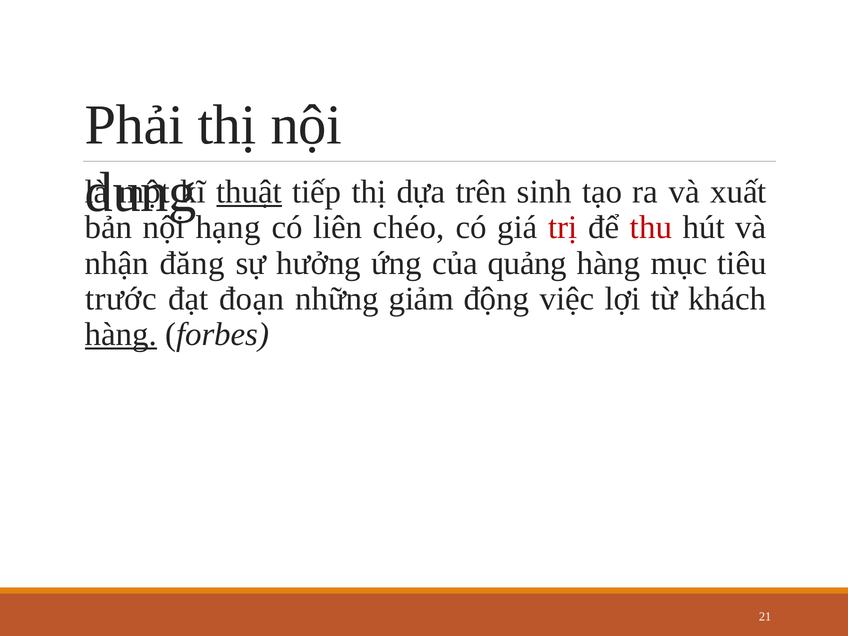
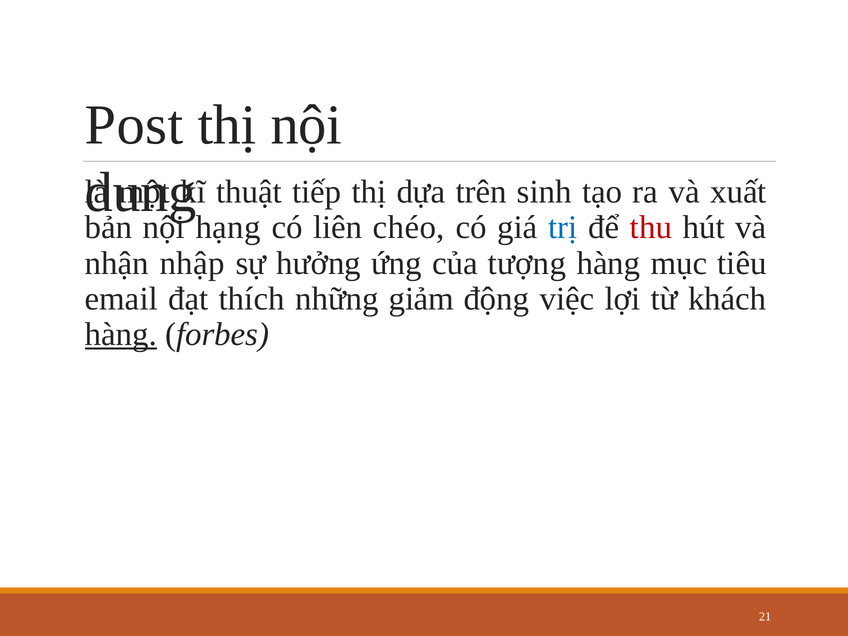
Phải: Phải -> Post
thuật underline: present -> none
trị colour: red -> blue
đăng: đăng -> nhập
quảng: quảng -> tượng
trước: trước -> email
đoạn: đoạn -> thích
